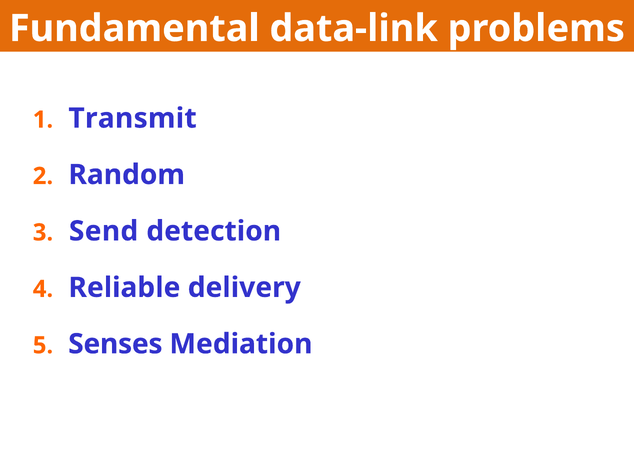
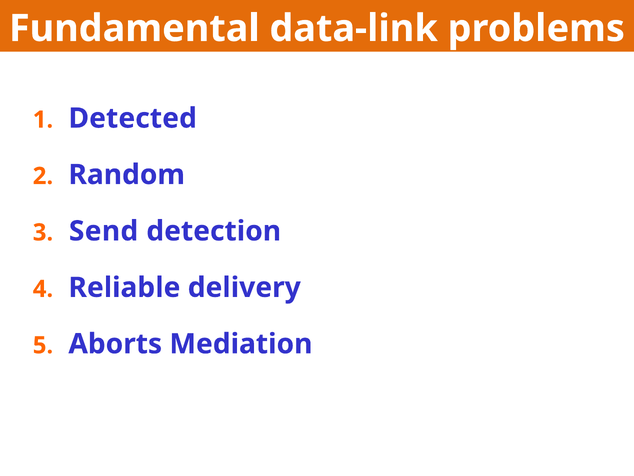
Transmit: Transmit -> Detected
Senses: Senses -> Aborts
